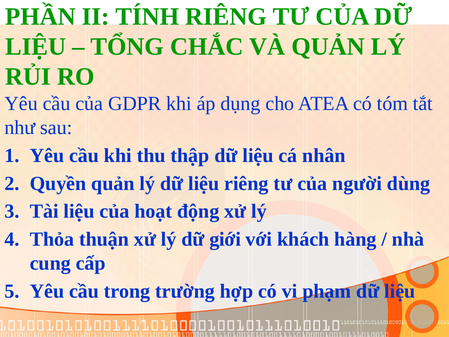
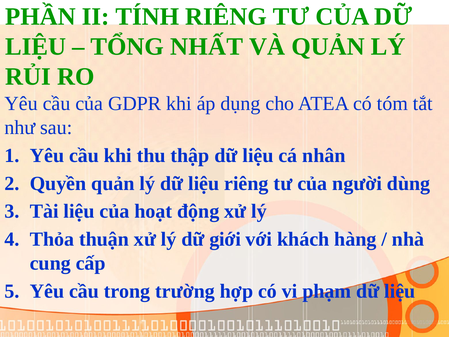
CHẮC: CHẮC -> NHẤT
